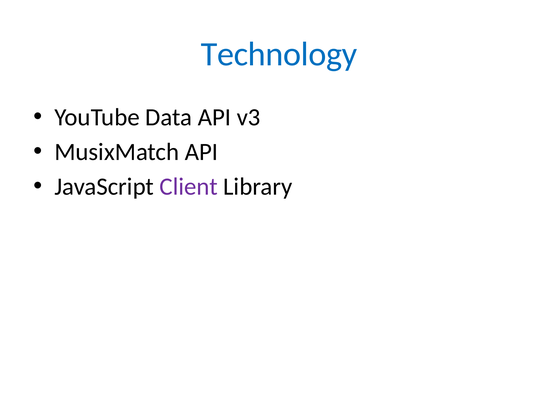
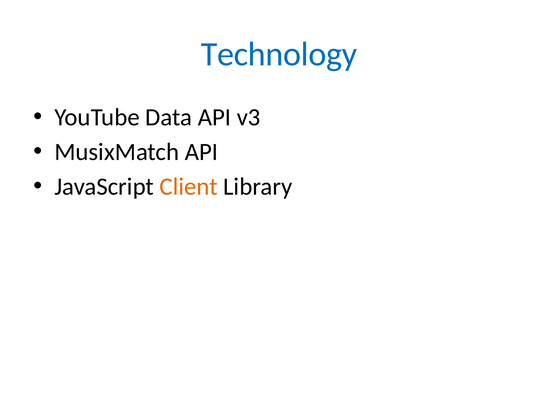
Client colour: purple -> orange
